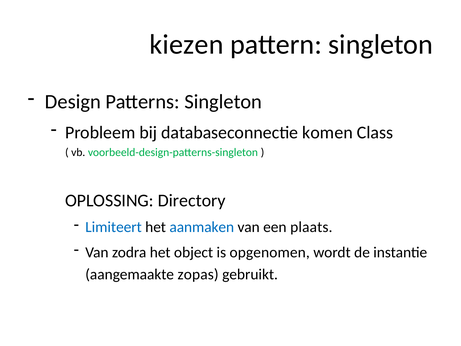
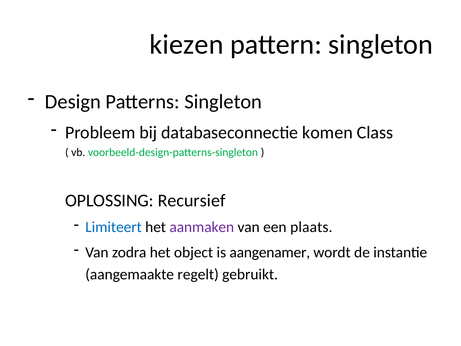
Directory: Directory -> Recursief
aanmaken colour: blue -> purple
opgenomen: opgenomen -> aangenamer
zopas: zopas -> regelt
